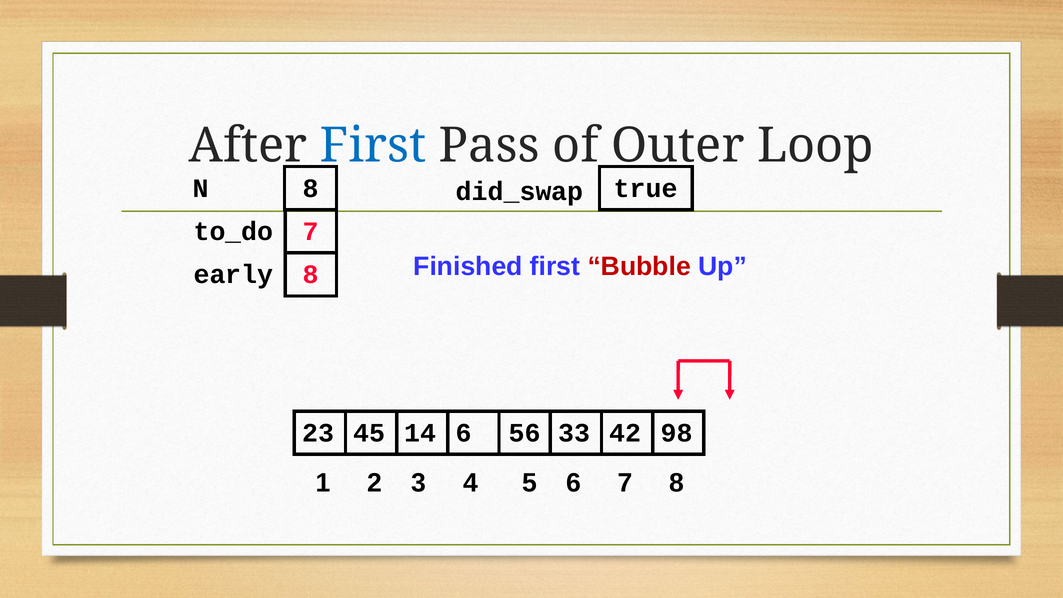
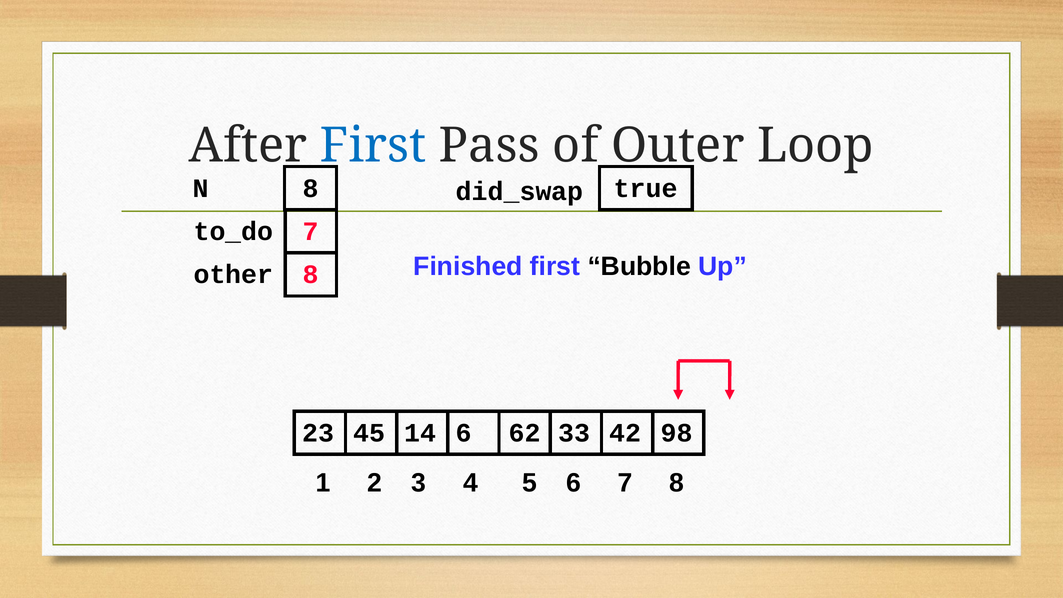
Bubble colour: red -> black
early: early -> other
56: 56 -> 62
